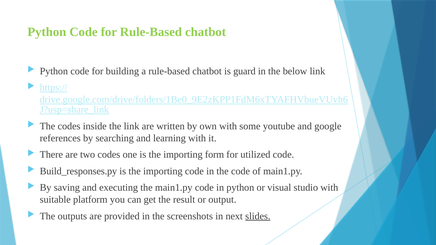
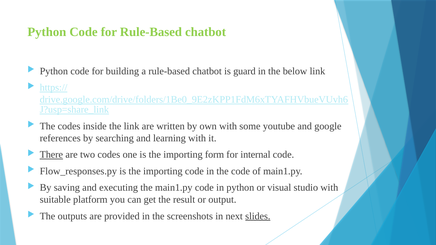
There underline: none -> present
utilized: utilized -> internal
Build_responses.py: Build_responses.py -> Flow_responses.py
